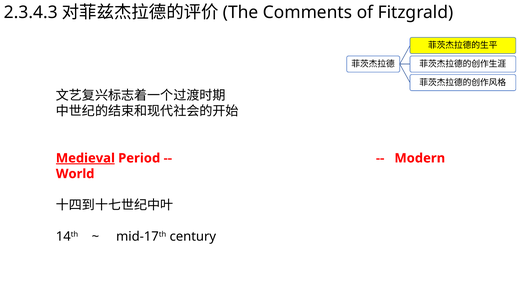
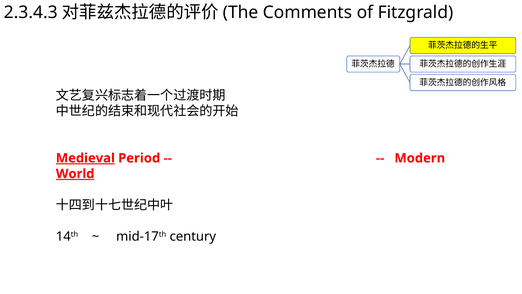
World underline: none -> present
